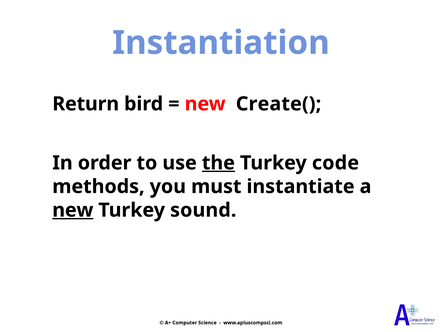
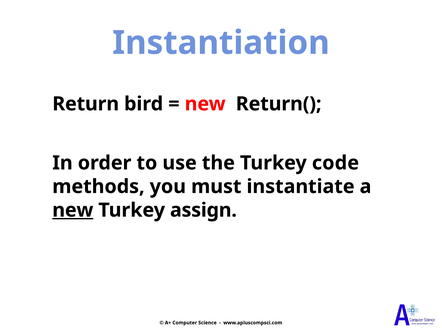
Create(: Create( -> Return(
the underline: present -> none
sound: sound -> assign
